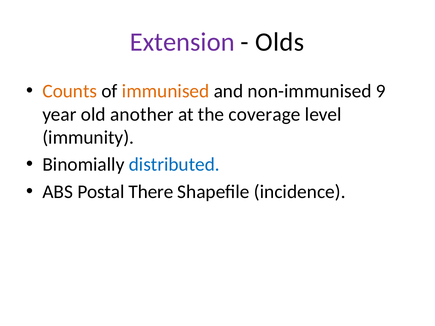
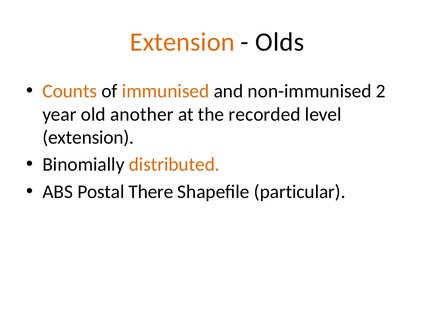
Extension at (182, 42) colour: purple -> orange
9: 9 -> 2
coverage: coverage -> recorded
immunity at (88, 138): immunity -> extension
distributed colour: blue -> orange
incidence: incidence -> particular
